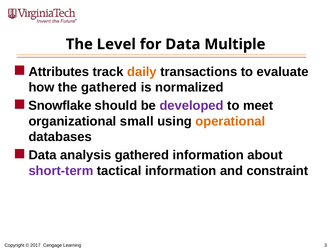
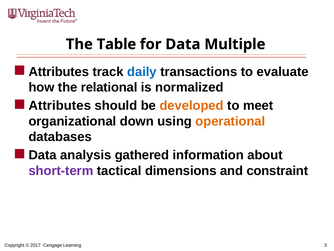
Level: Level -> Table
daily colour: orange -> blue
the gathered: gathered -> relational
Snowflake at (60, 105): Snowflake -> Attributes
developed colour: purple -> orange
small: small -> down
tactical information: information -> dimensions
